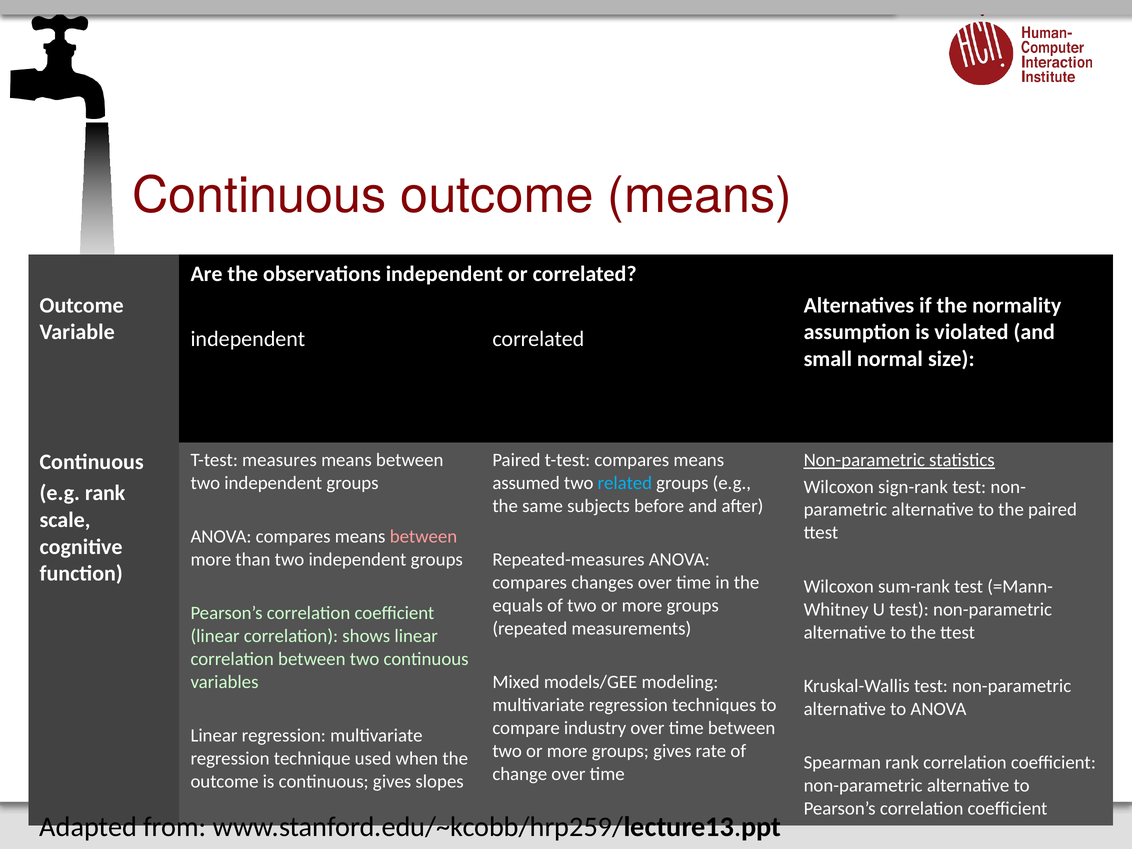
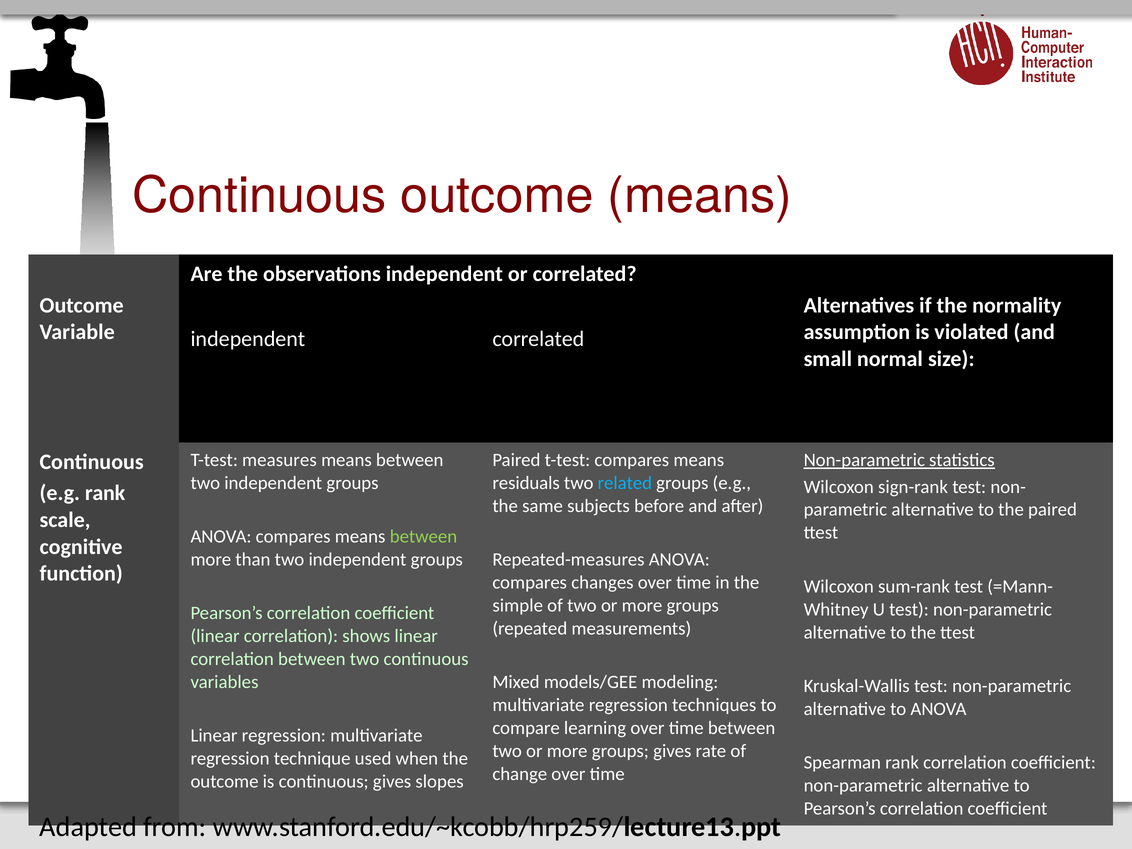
assumed: assumed -> residuals
between at (423, 537) colour: pink -> light green
equals: equals -> simple
industry: industry -> learning
